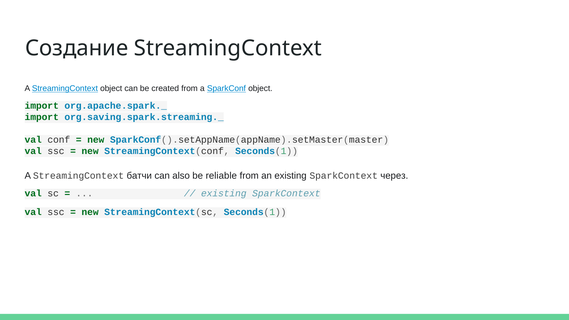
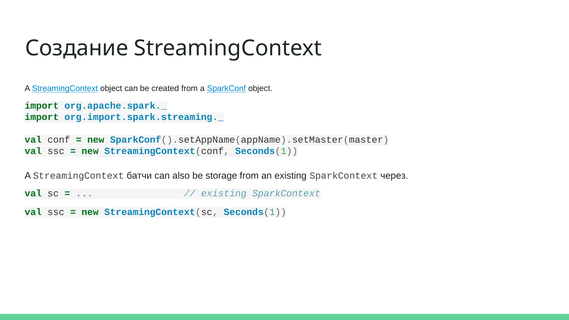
org.saving.spark.streaming._: org.saving.spark.streaming._ -> org.import.spark.streaming._
reliable: reliable -> storage
